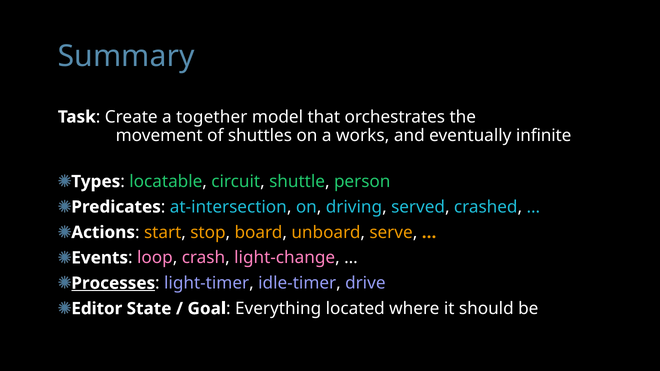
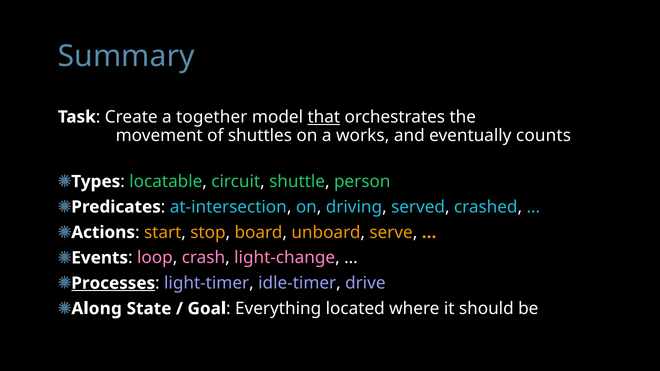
that underline: none -> present
infinite: infinite -> counts
Editor: Editor -> Along
